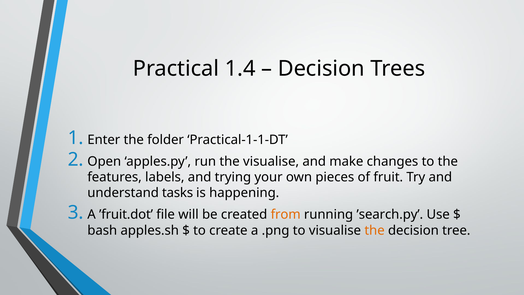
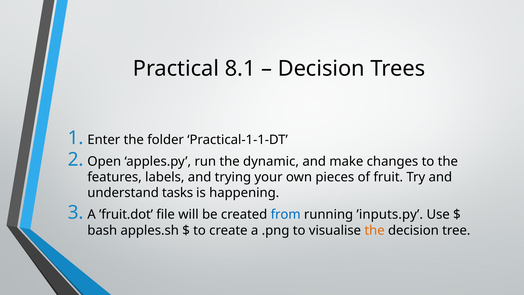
1.4: 1.4 -> 8.1
the visualise: visualise -> dynamic
from colour: orange -> blue
’search.py: ’search.py -> ’inputs.py
